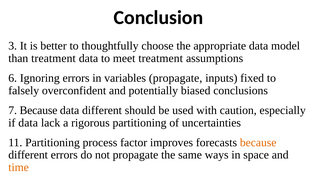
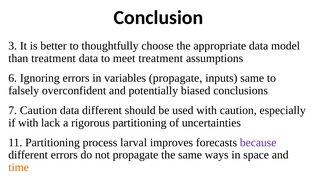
inputs fixed: fixed -> same
7 Because: Because -> Caution
if data: data -> with
factor: factor -> larval
because at (258, 143) colour: orange -> purple
